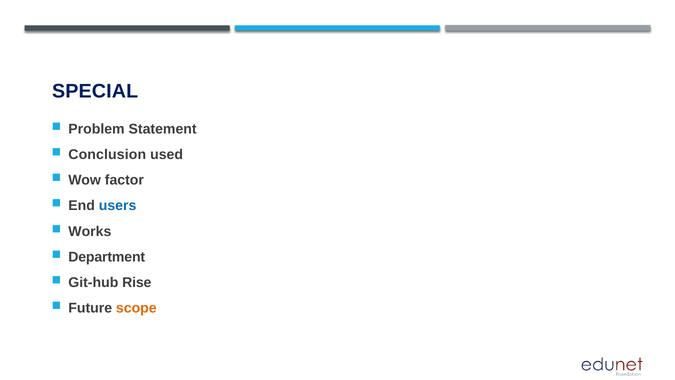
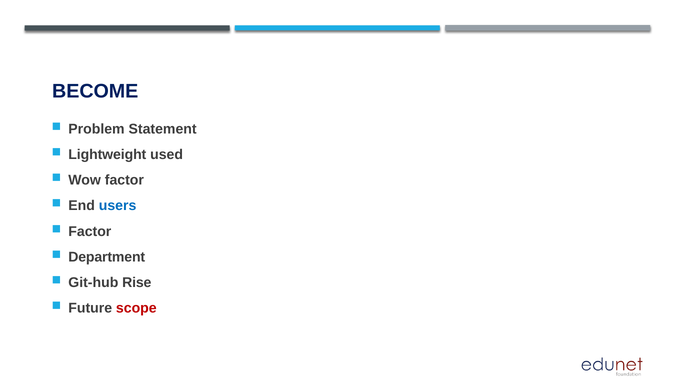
SPECIAL: SPECIAL -> BECOME
Conclusion: Conclusion -> Lightweight
Works at (90, 231): Works -> Factor
scope colour: orange -> red
